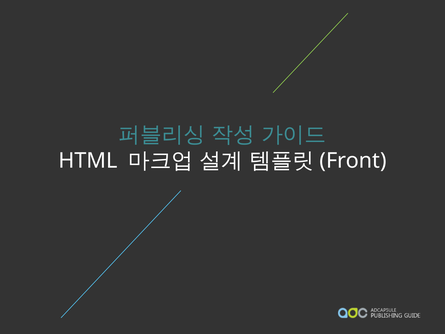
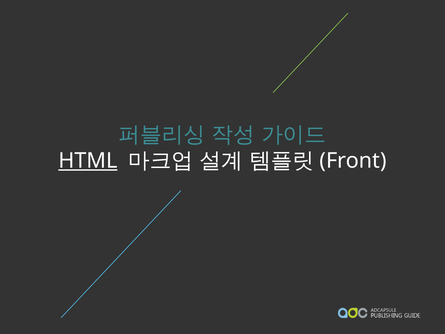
HTML underline: none -> present
